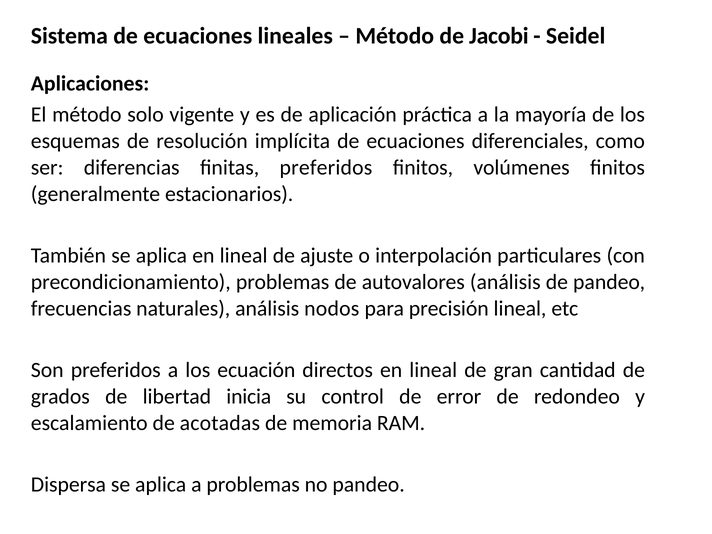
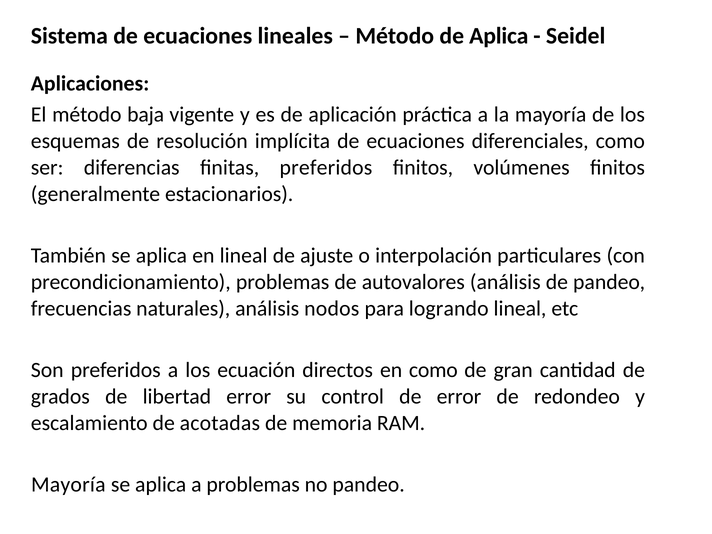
de Jacobi: Jacobi -> Aplica
solo: solo -> baja
precisión: precisión -> logrando
directos en lineal: lineal -> como
libertad inicia: inicia -> error
Dispersa at (68, 485): Dispersa -> Mayoría
